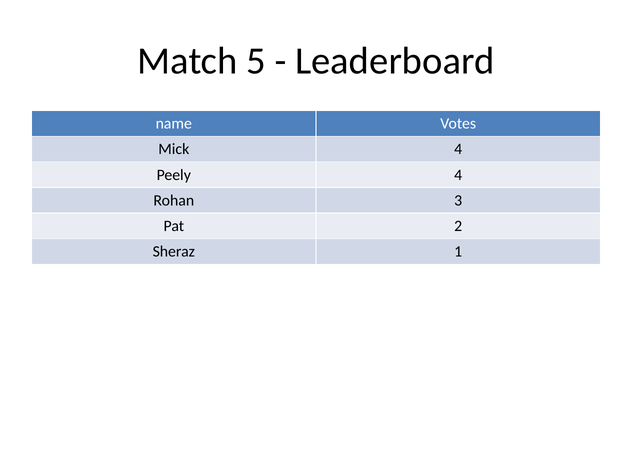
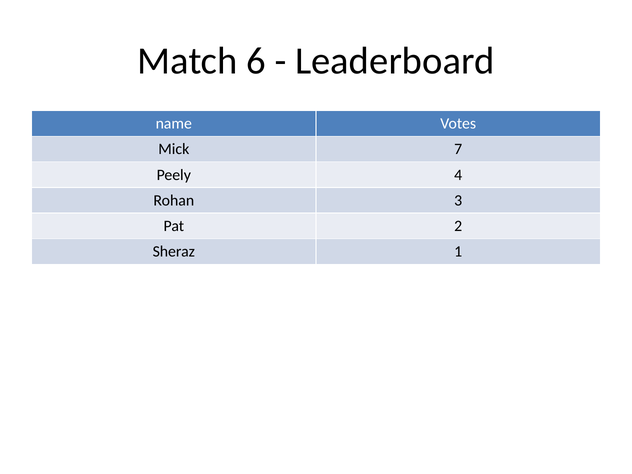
5: 5 -> 6
Mick 4: 4 -> 7
